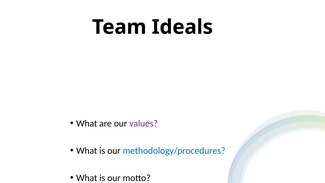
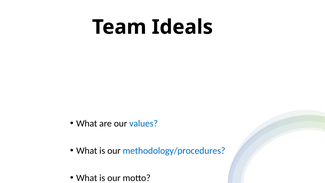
values colour: purple -> blue
